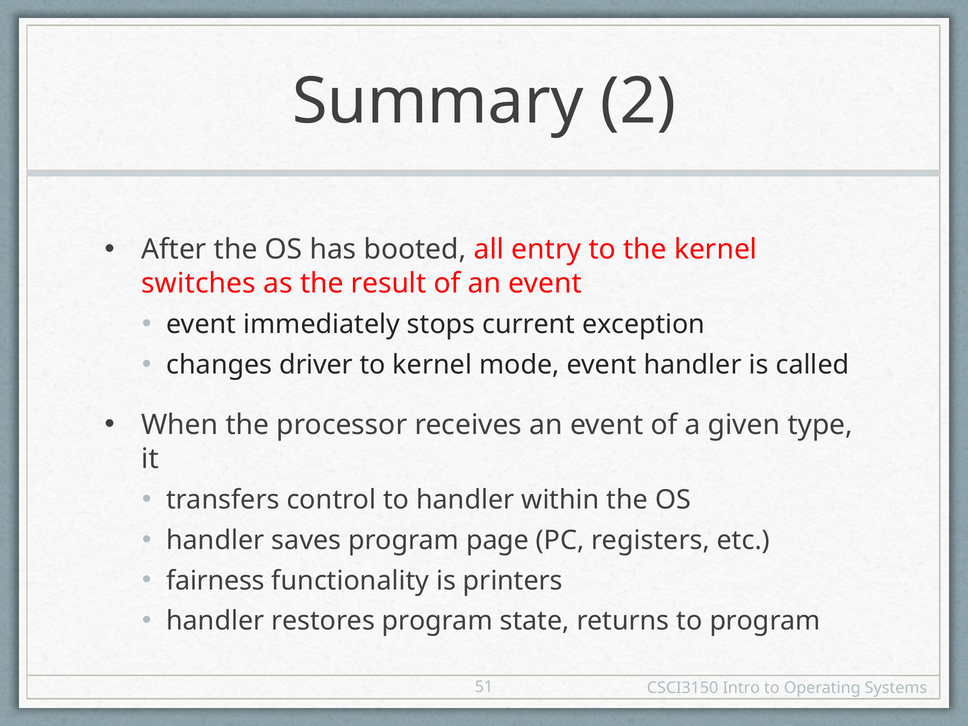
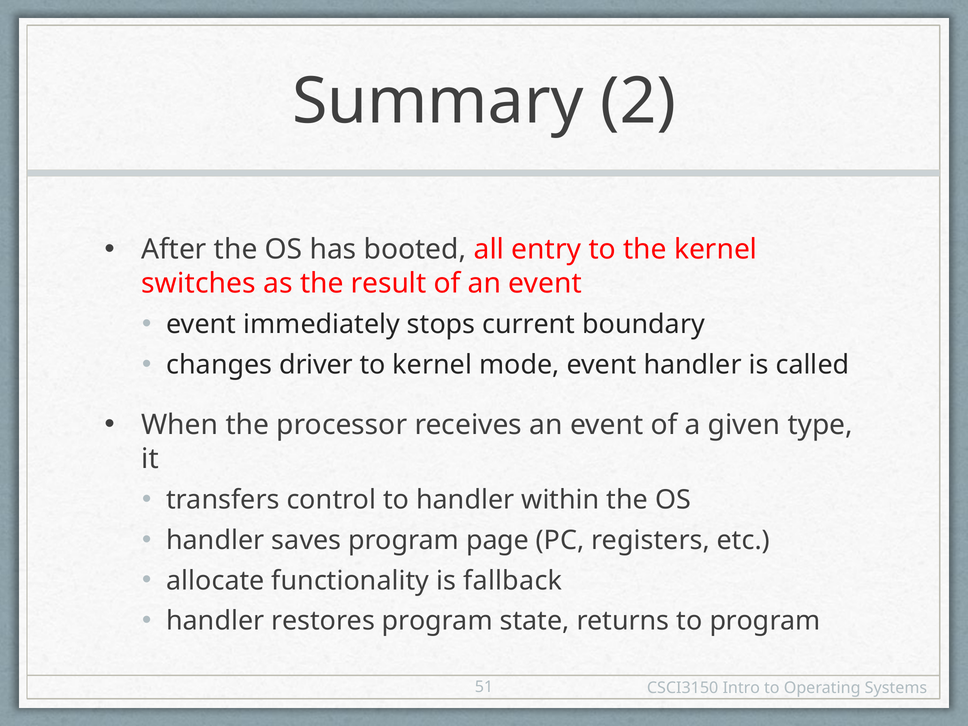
exception: exception -> boundary
fairness: fairness -> allocate
printers: printers -> fallback
